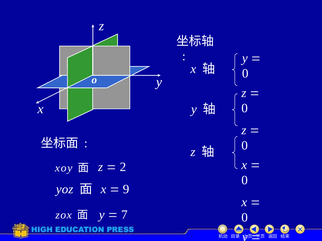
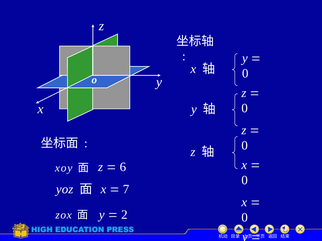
2: 2 -> 6
9: 9 -> 7
7: 7 -> 2
